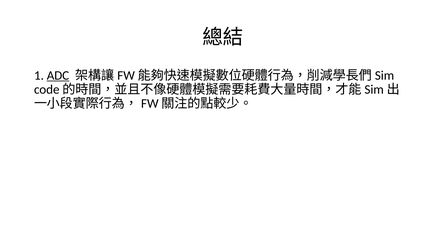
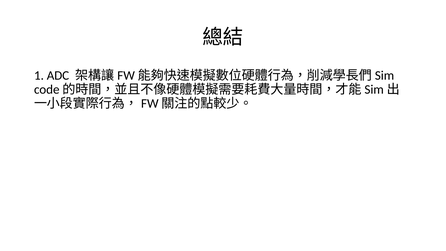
ADC underline: present -> none
